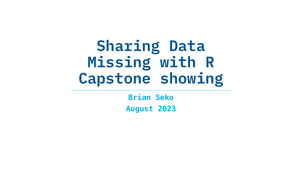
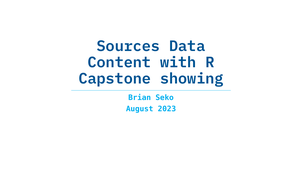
Sharing: Sharing -> Sources
Missing: Missing -> Content
